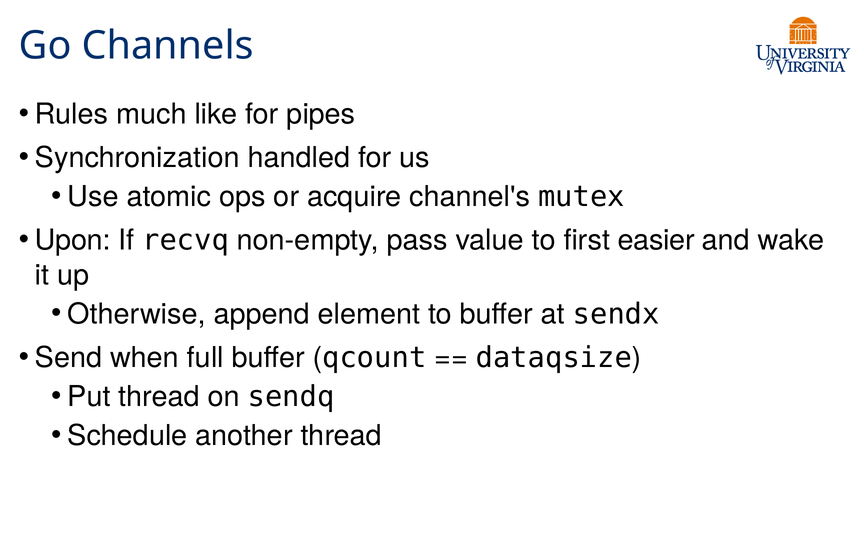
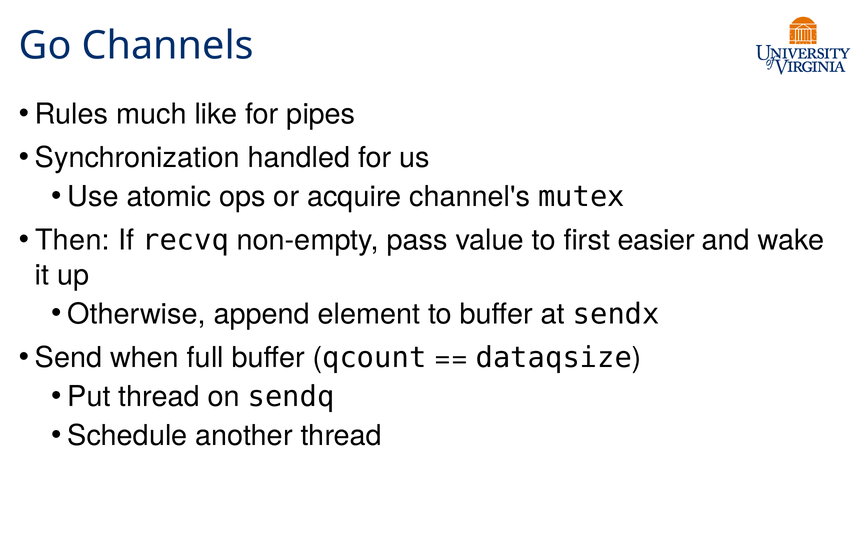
Upon: Upon -> Then
